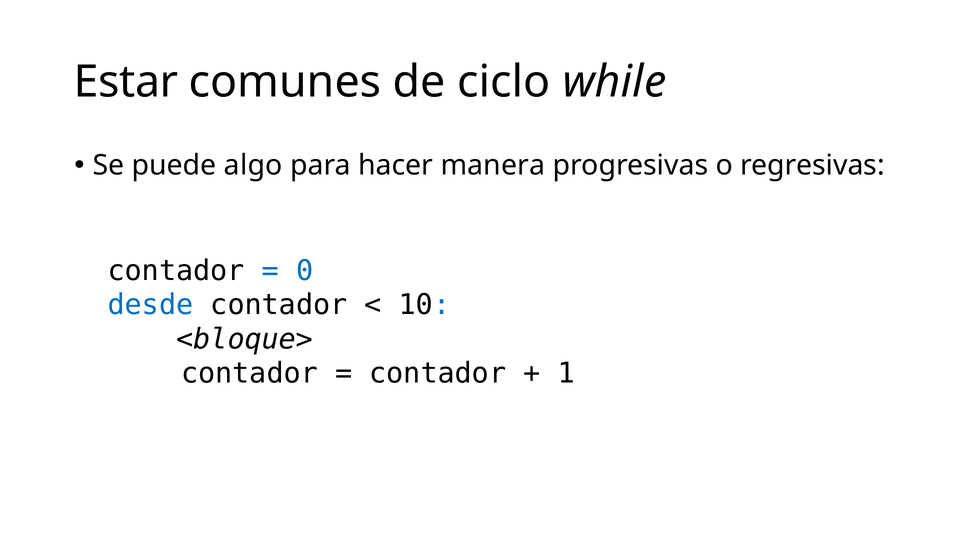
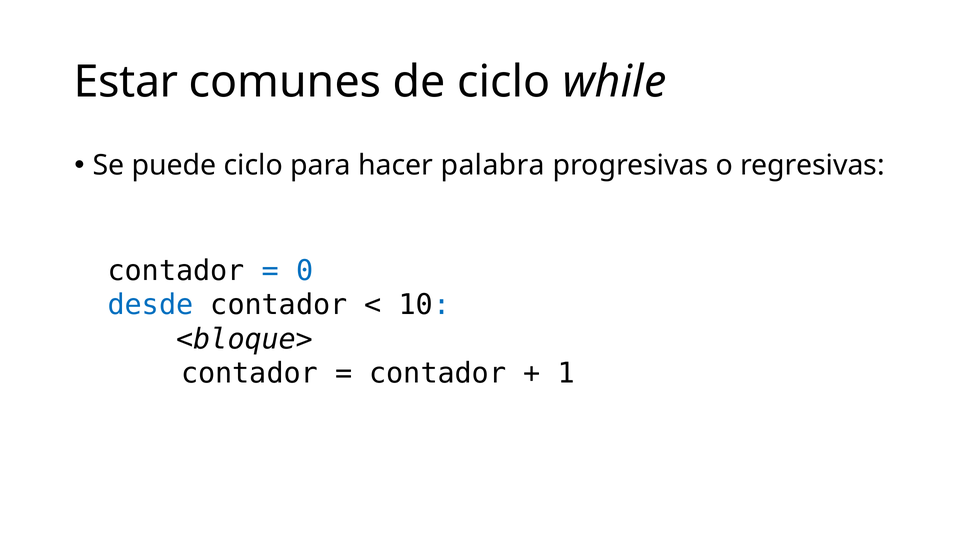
puede algo: algo -> ciclo
manera: manera -> palabra
